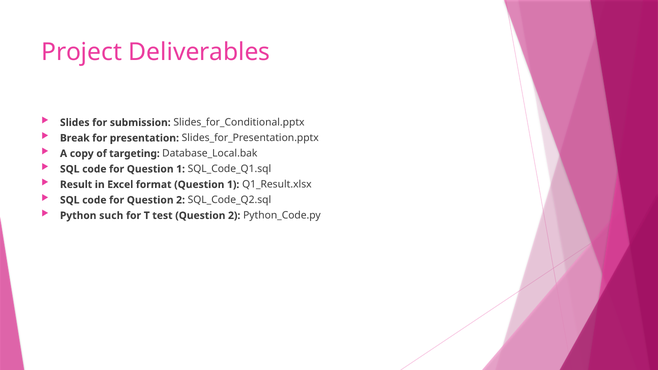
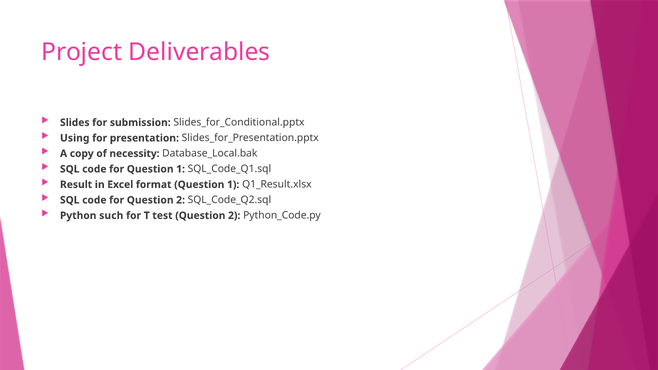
Break: Break -> Using
targeting: targeting -> necessity
